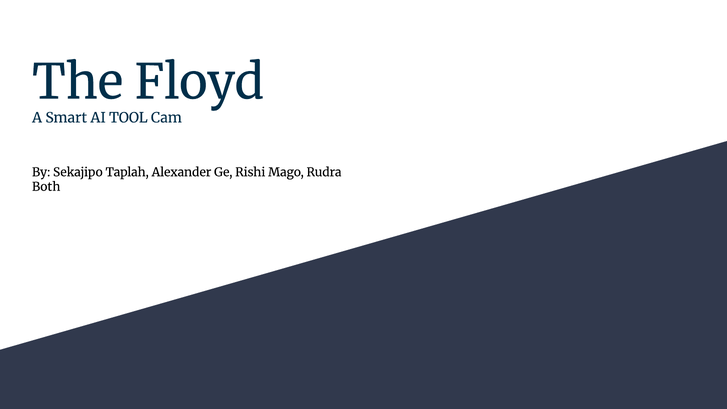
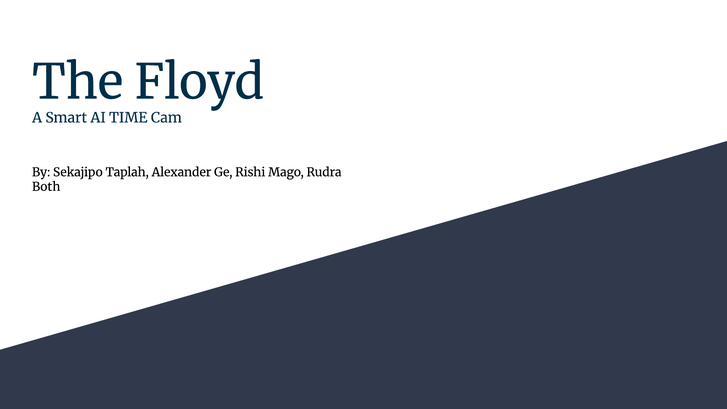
TOOL: TOOL -> TIME
